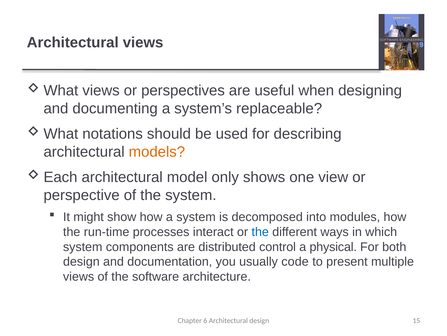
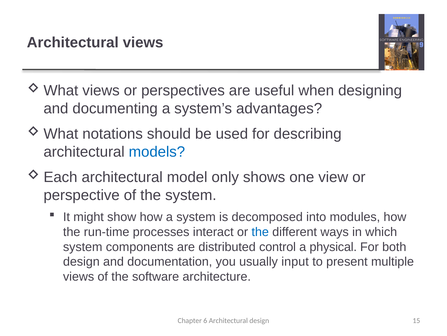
replaceable: replaceable -> advantages
models colour: orange -> blue
code: code -> input
